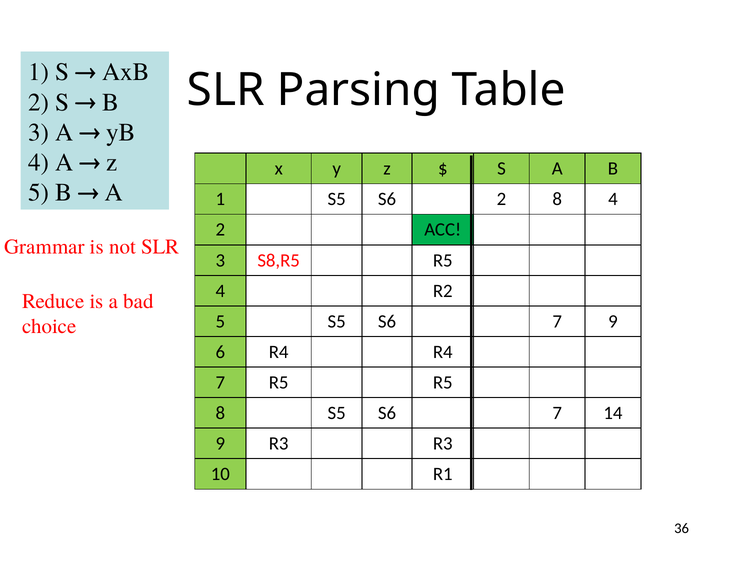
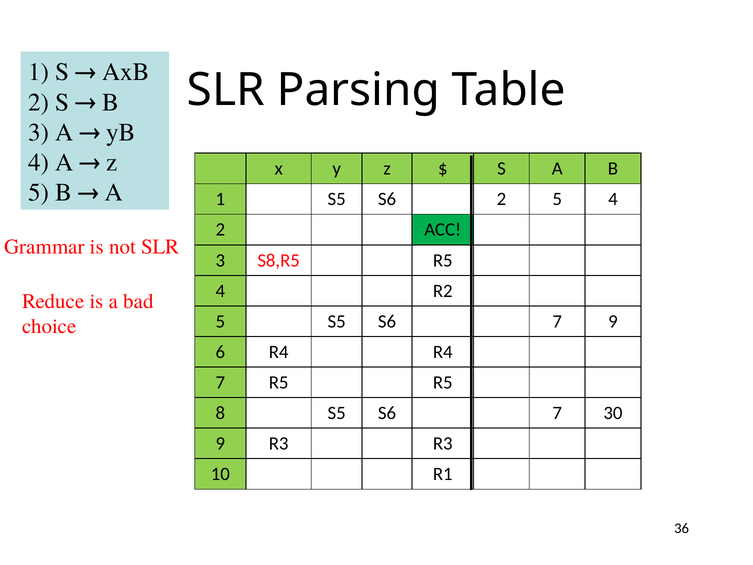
2 8: 8 -> 5
14: 14 -> 30
